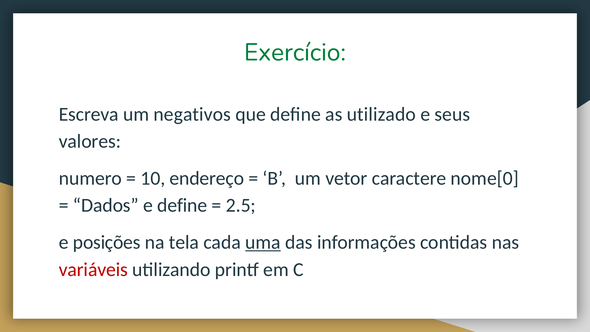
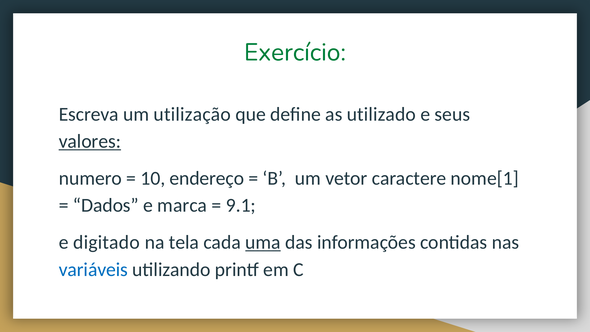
negativos: negativos -> utilização
valores underline: none -> present
nome[0: nome[0 -> nome[1
e define: define -> marca
2.5: 2.5 -> 9.1
posições: posições -> digitado
variáveis colour: red -> blue
